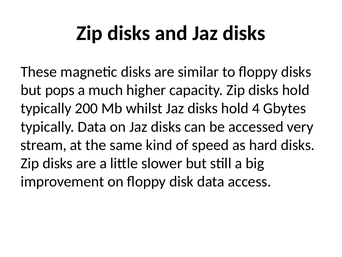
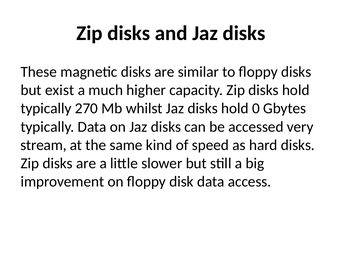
pops: pops -> exist
200: 200 -> 270
4: 4 -> 0
